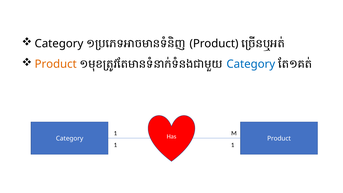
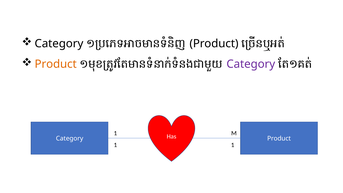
Category at (251, 64) colour: blue -> purple
